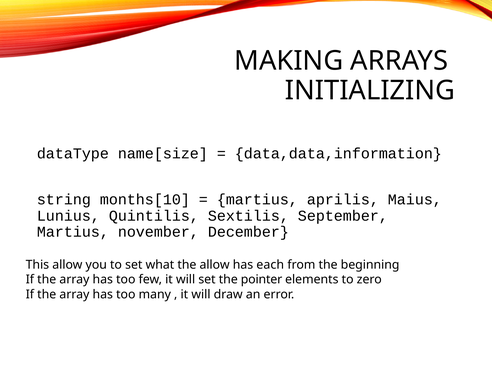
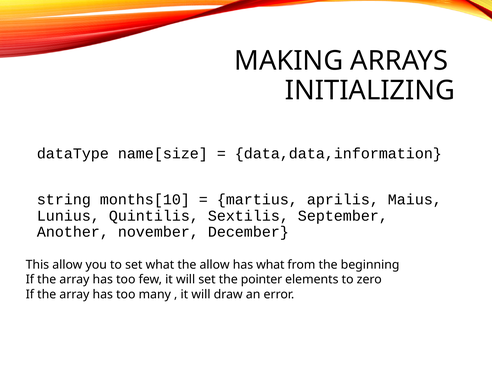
Martius at (73, 232): Martius -> Another
has each: each -> what
